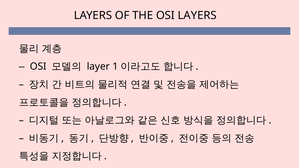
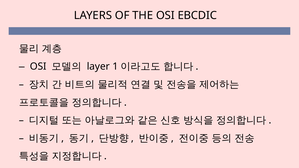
OSI LAYERS: LAYERS -> EBCDIC
